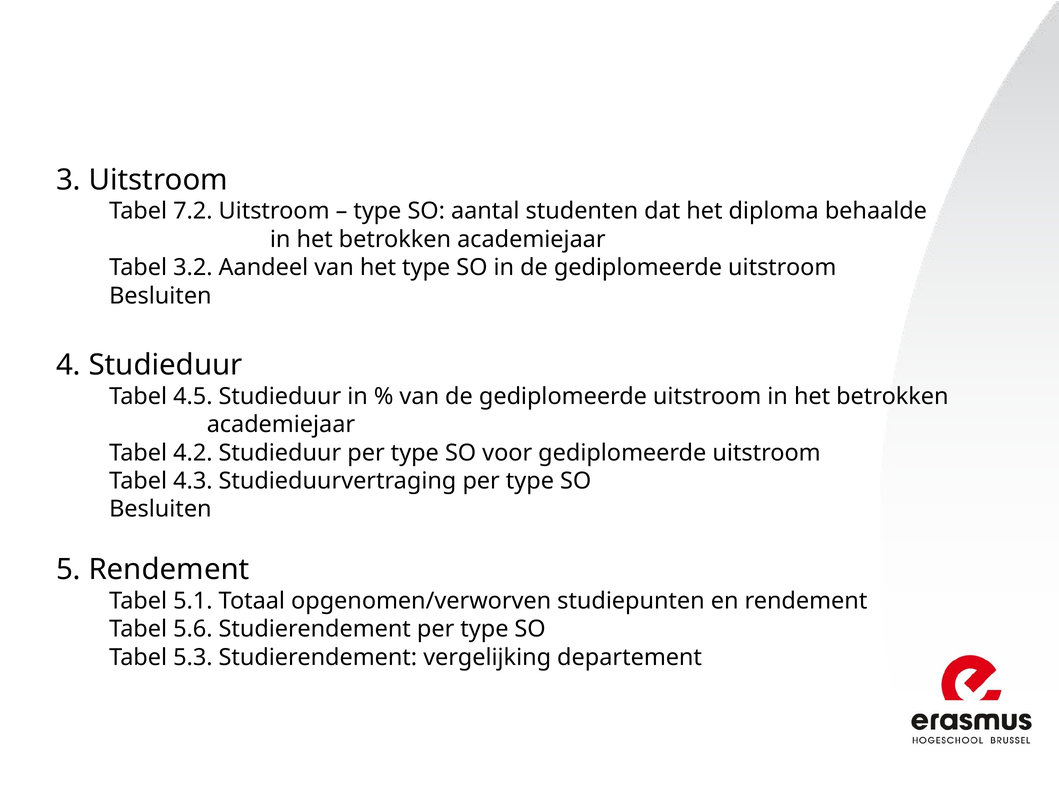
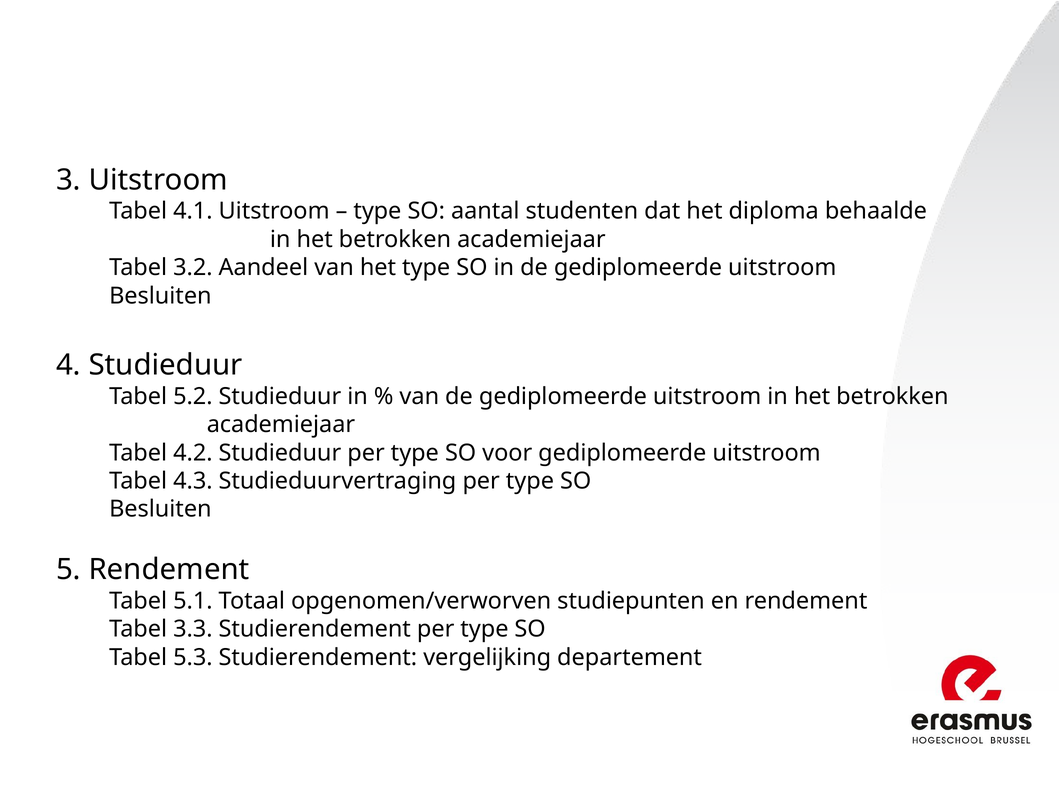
7.2: 7.2 -> 4.1
4.5: 4.5 -> 5.2
5.6: 5.6 -> 3.3
